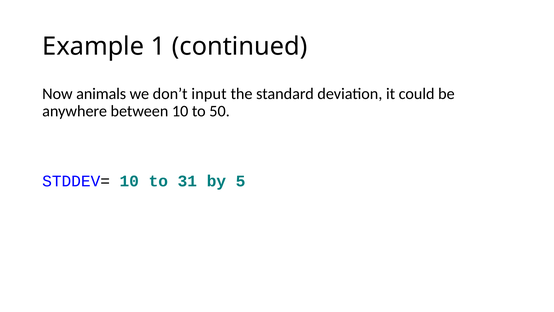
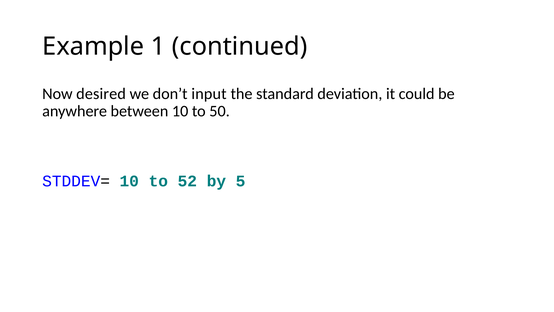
animals: animals -> desired
31: 31 -> 52
